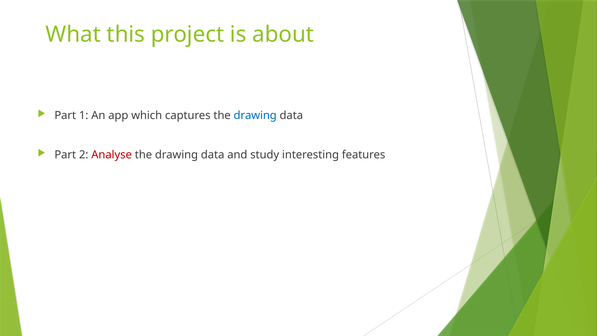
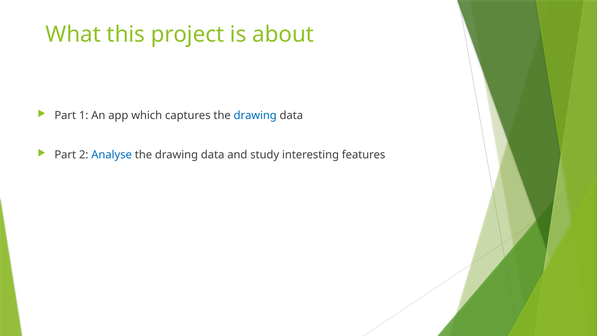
Analyse colour: red -> blue
